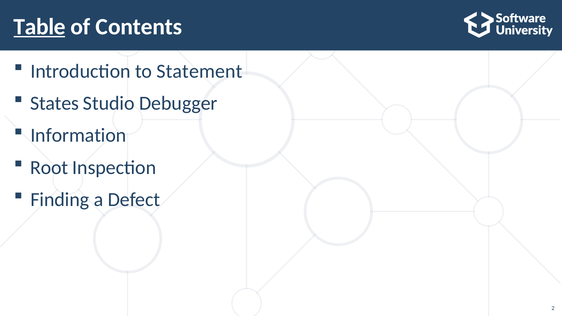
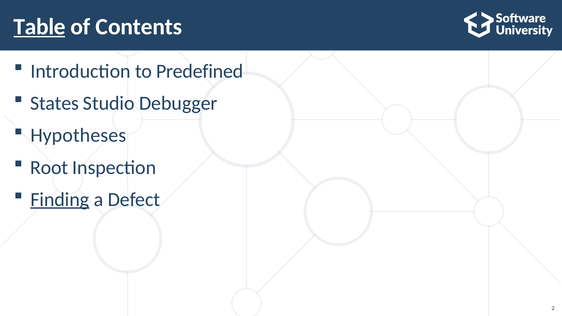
Statement: Statement -> Predefined
Information: Information -> Hypotheses
Finding underline: none -> present
